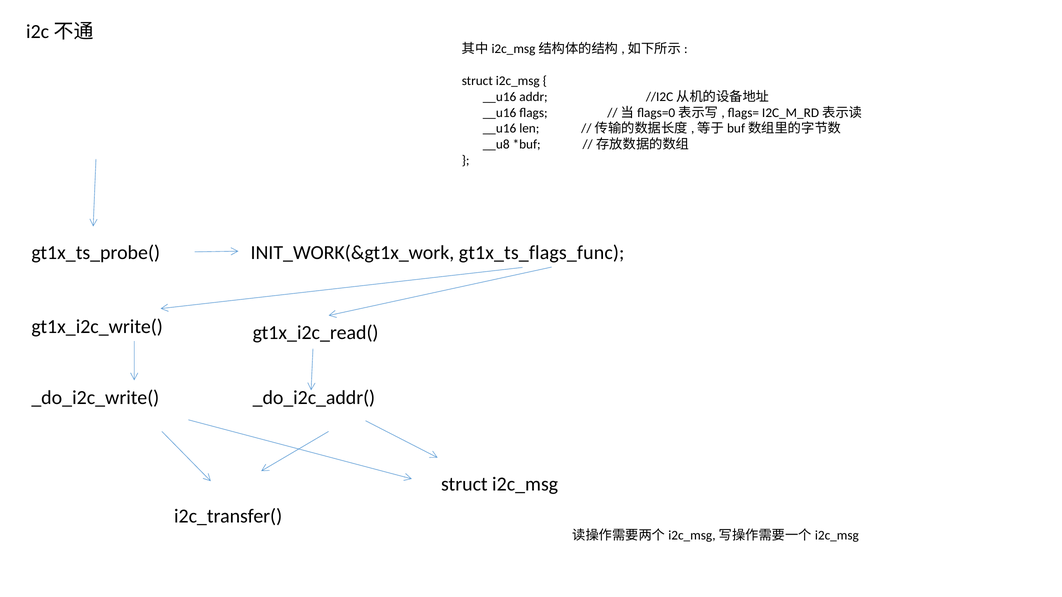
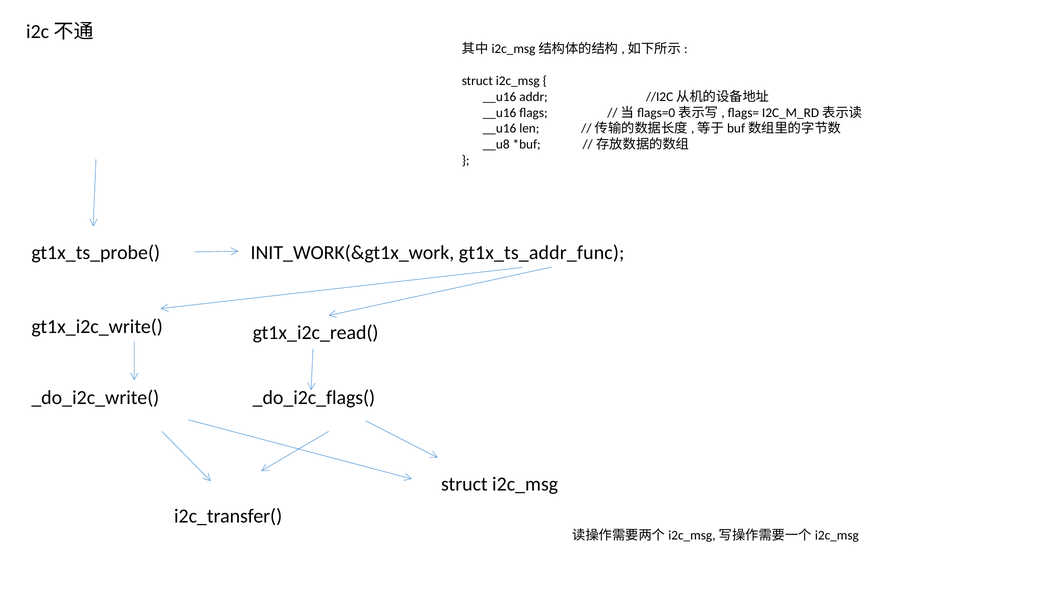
gt1x_ts_flags_func: gt1x_ts_flags_func -> gt1x_ts_addr_func
_do_i2c_addr(: _do_i2c_addr( -> _do_i2c_flags(
